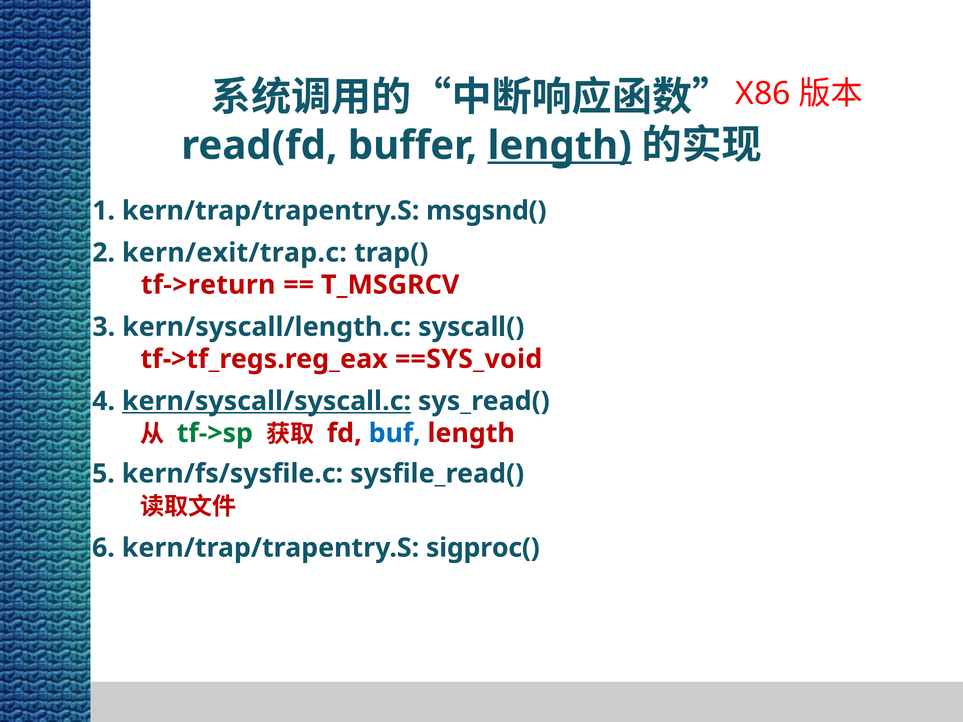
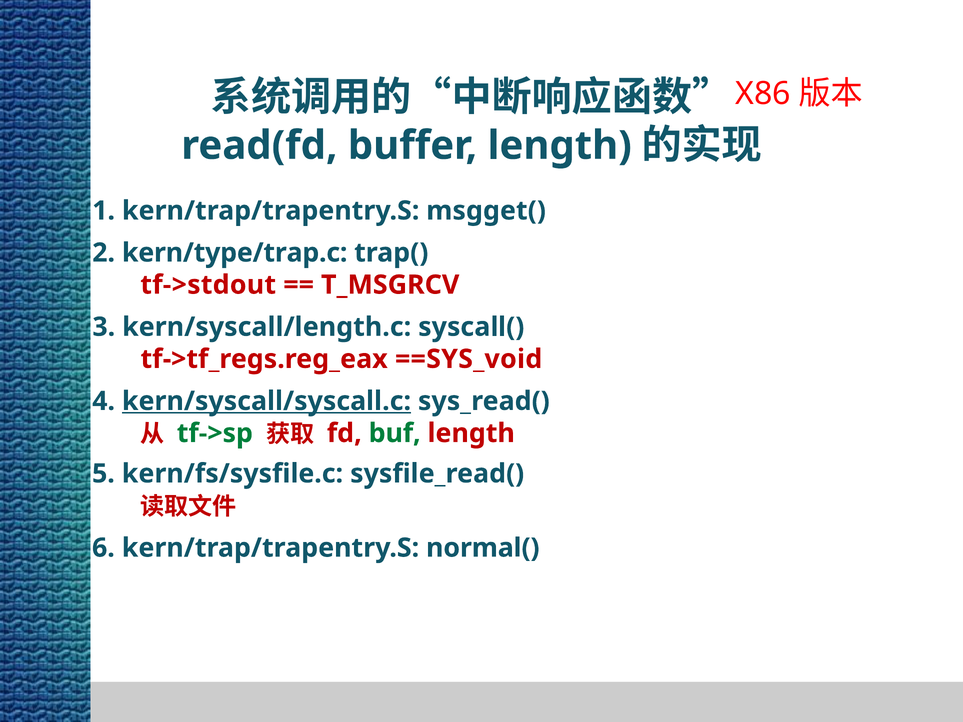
length at (560, 146) underline: present -> none
msgsnd(: msgsnd( -> msgget(
kern/exit/trap.c: kern/exit/trap.c -> kern/type/trap.c
tf->return: tf->return -> tf->stdout
buf colour: blue -> green
sigproc(: sigproc( -> normal(
